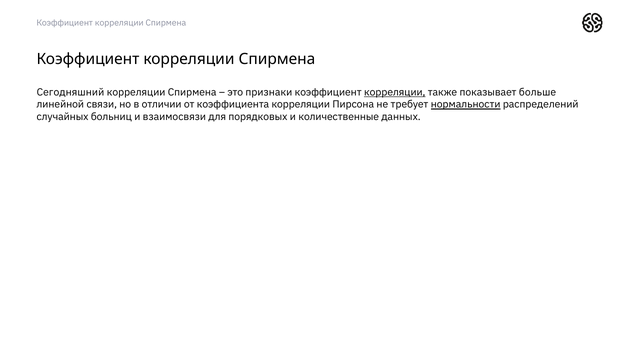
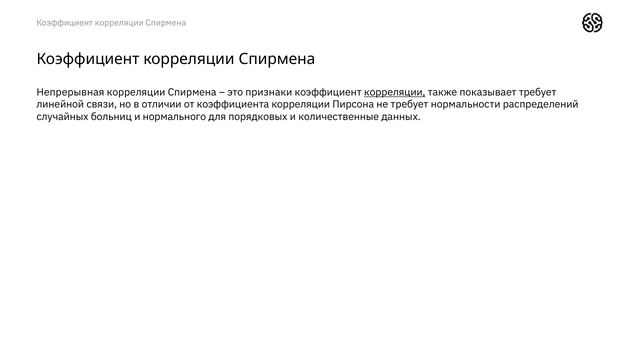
Сегодняшний: Сегодняшний -> Непрерывная
показывает больше: больше -> требует
нормальности underline: present -> none
взаимосвязи: взаимосвязи -> нормального
